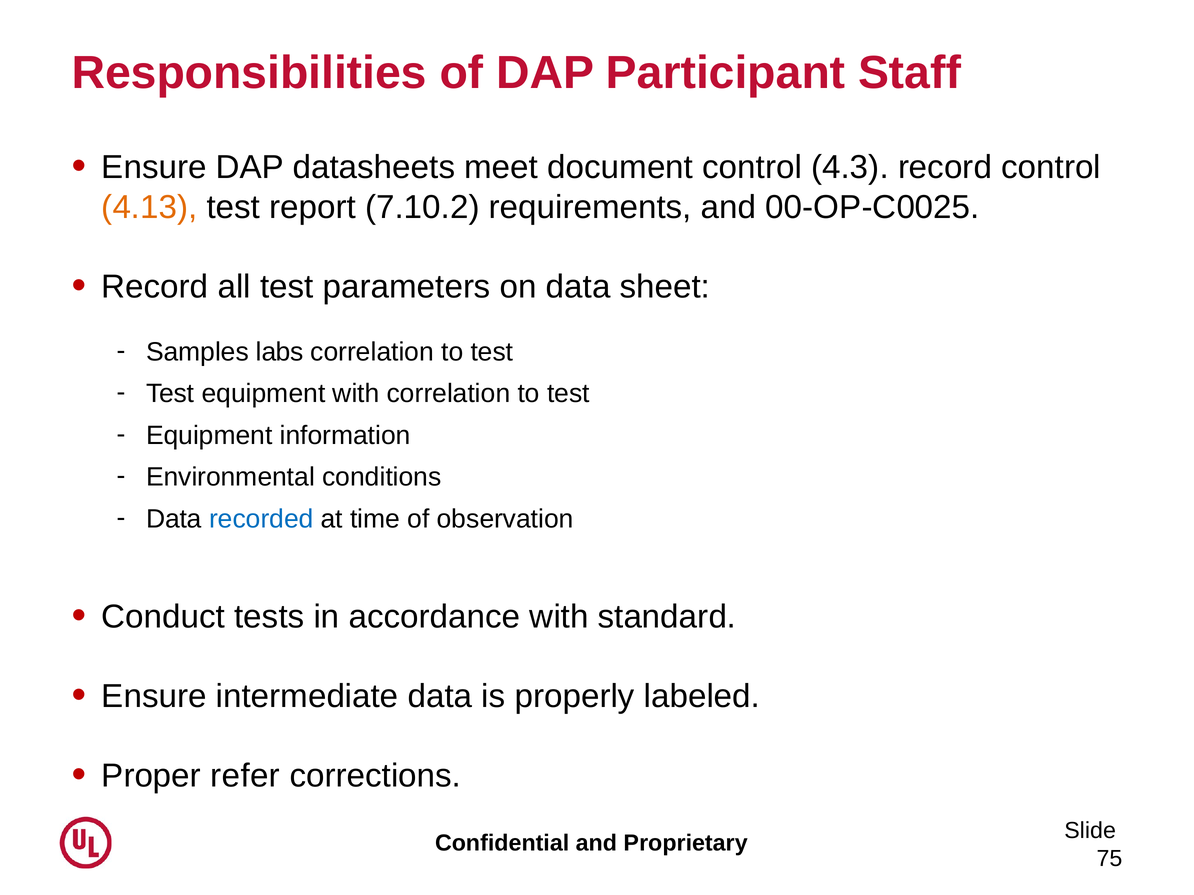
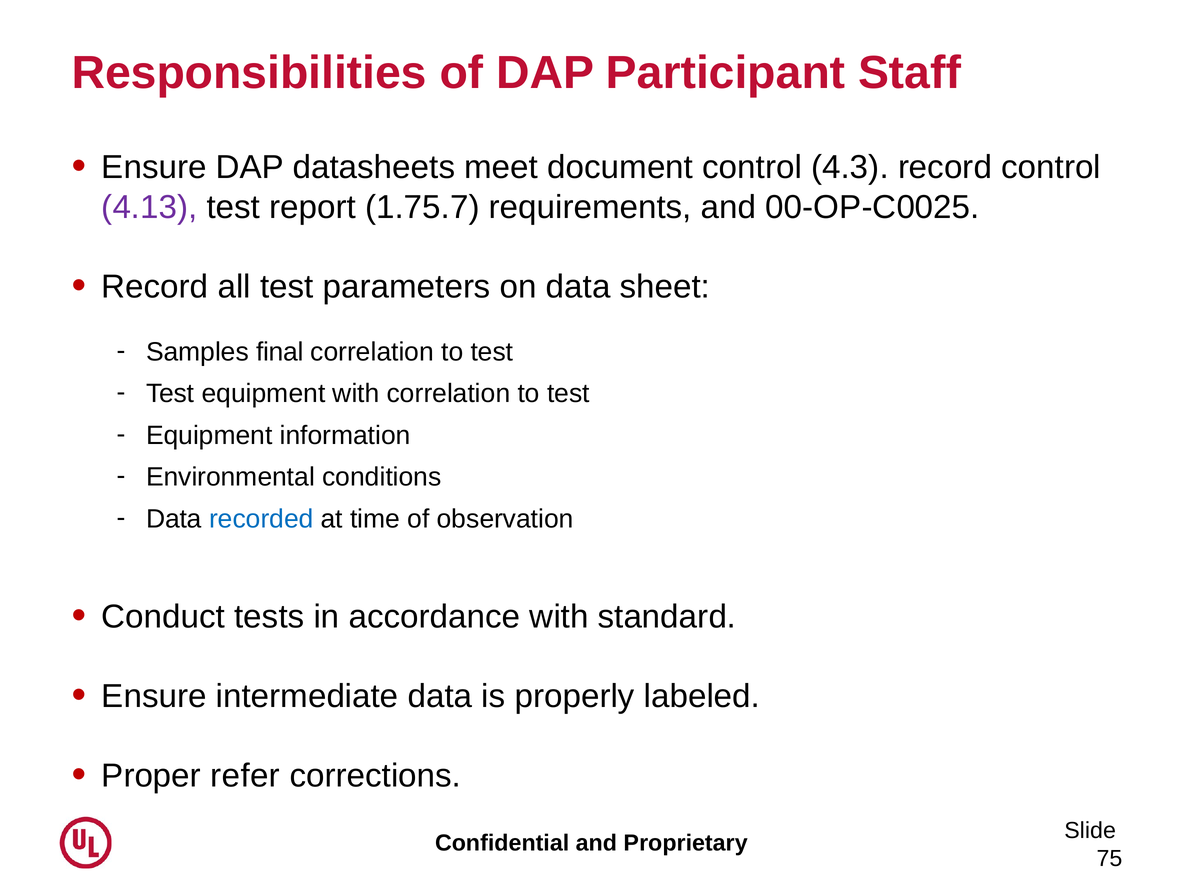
4.13 colour: orange -> purple
7.10.2: 7.10.2 -> 1.75.7
labs: labs -> final
